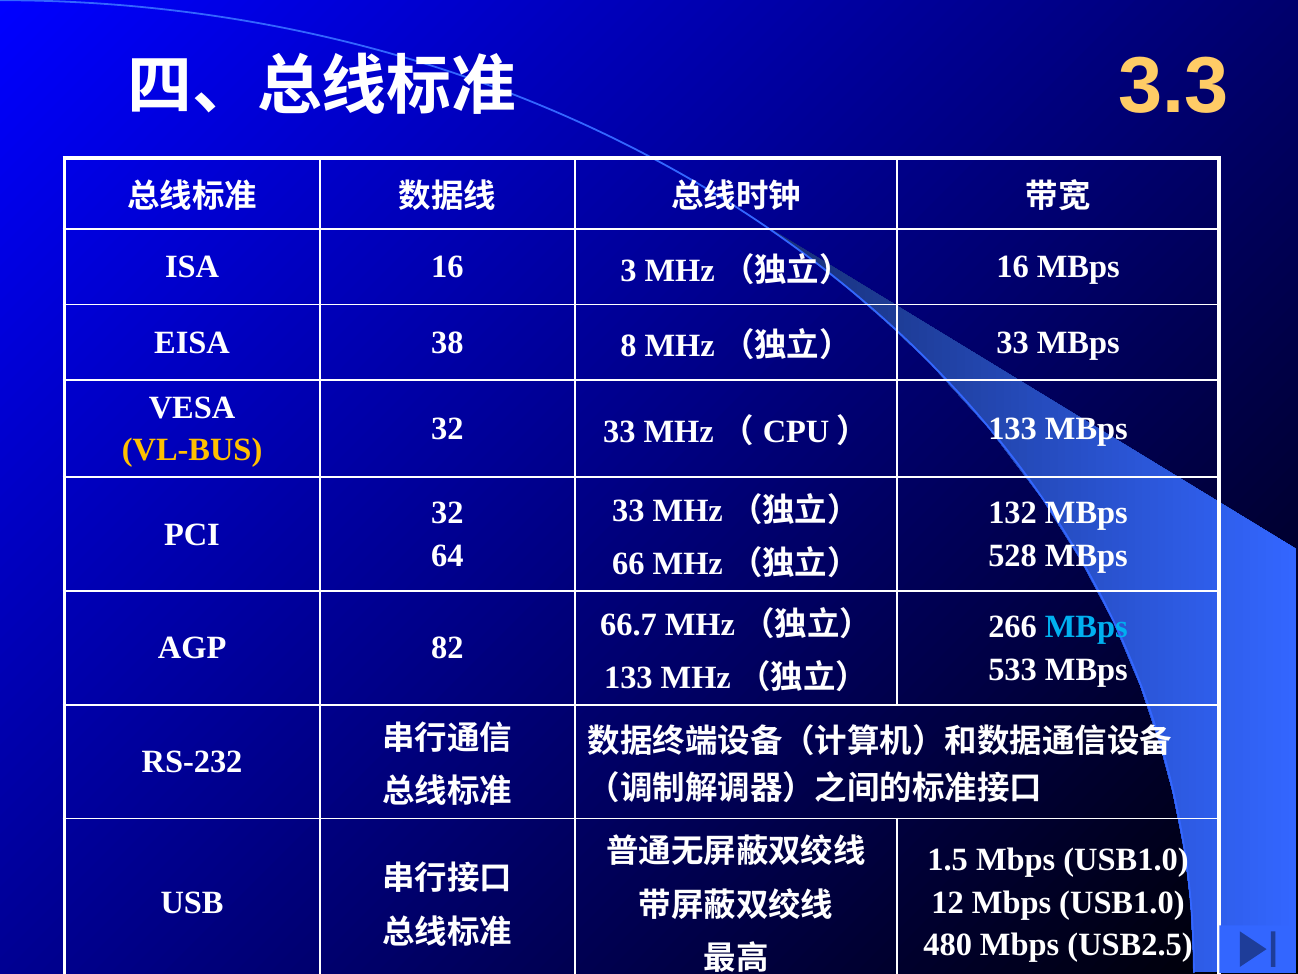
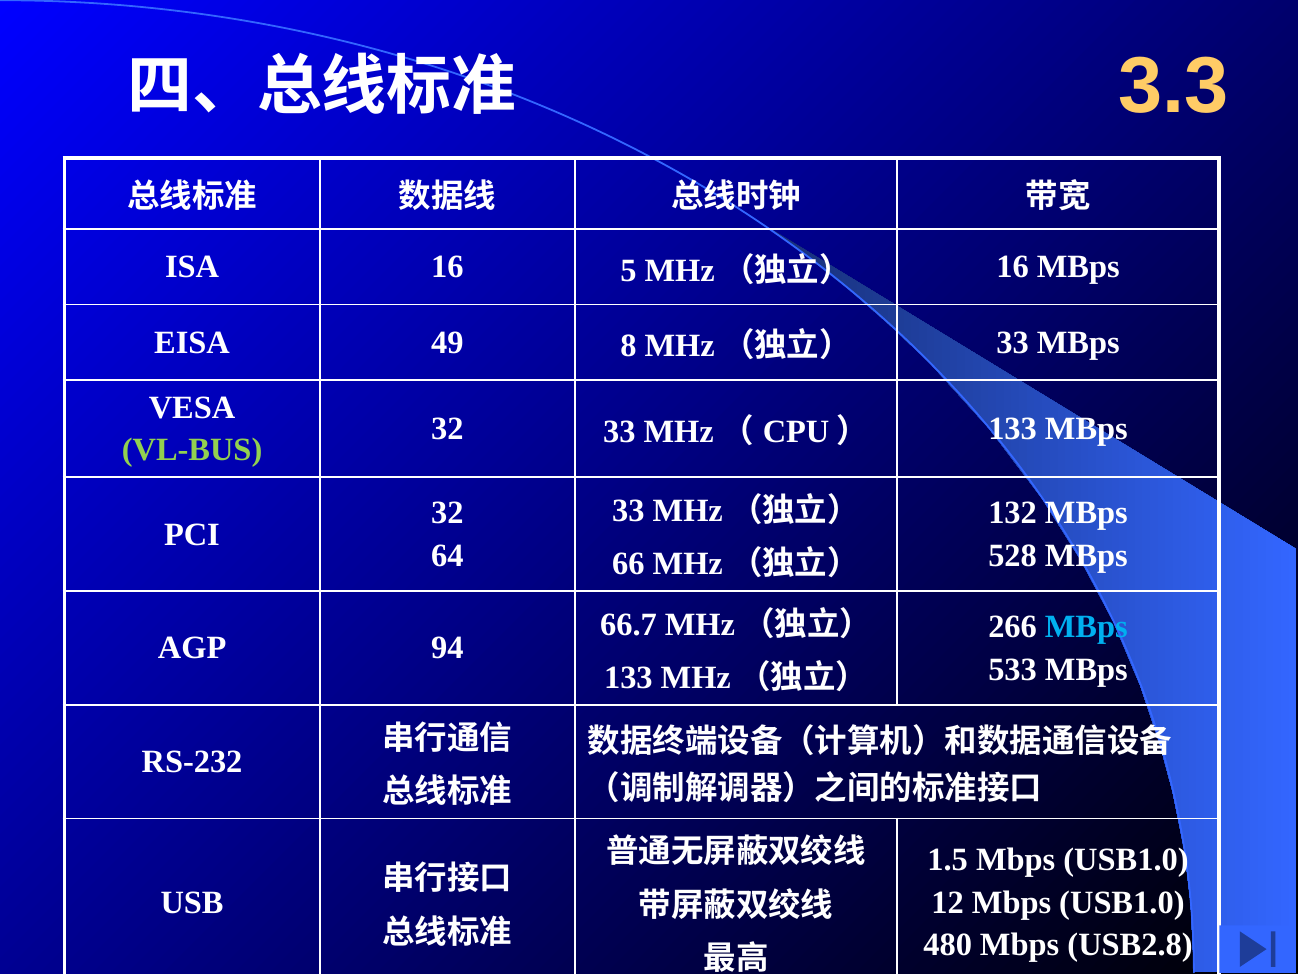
3: 3 -> 5
38: 38 -> 49
VL-BUS colour: yellow -> light green
82: 82 -> 94
USB2.5: USB2.5 -> USB2.8
